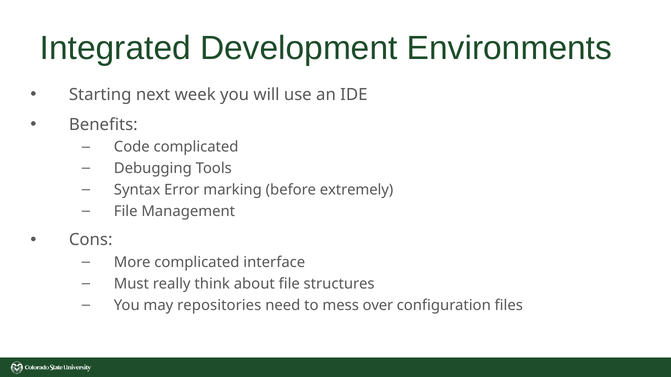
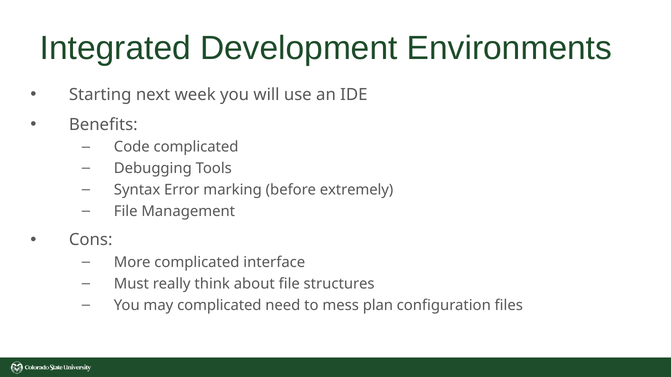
may repositories: repositories -> complicated
over: over -> plan
